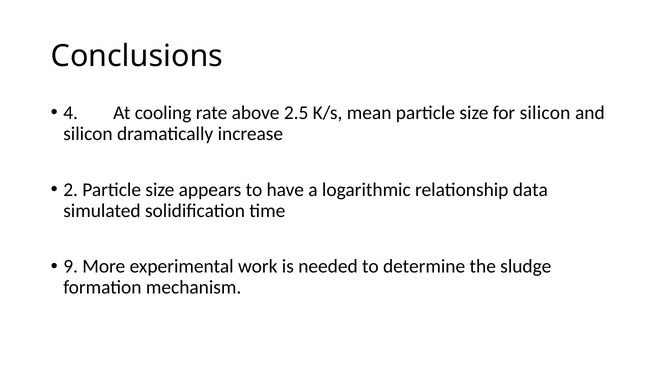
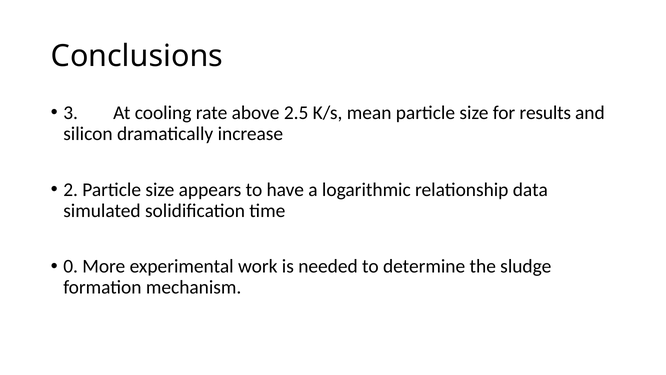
4: 4 -> 3
for silicon: silicon -> results
9: 9 -> 0
